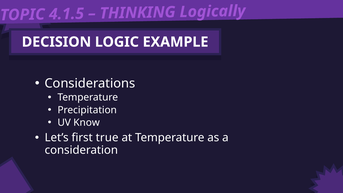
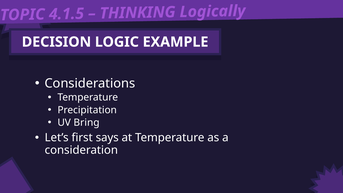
Know: Know -> Bring
true: true -> says
